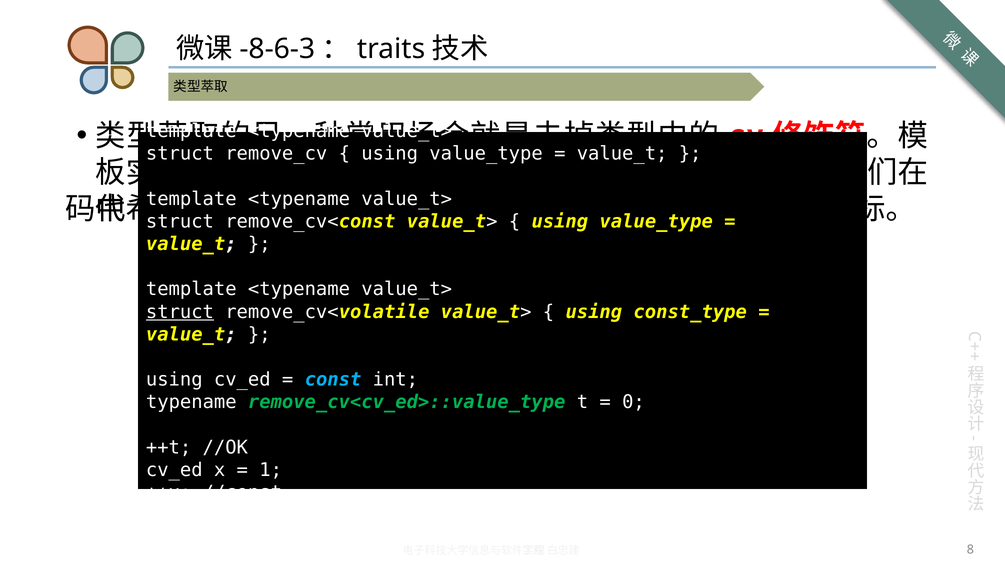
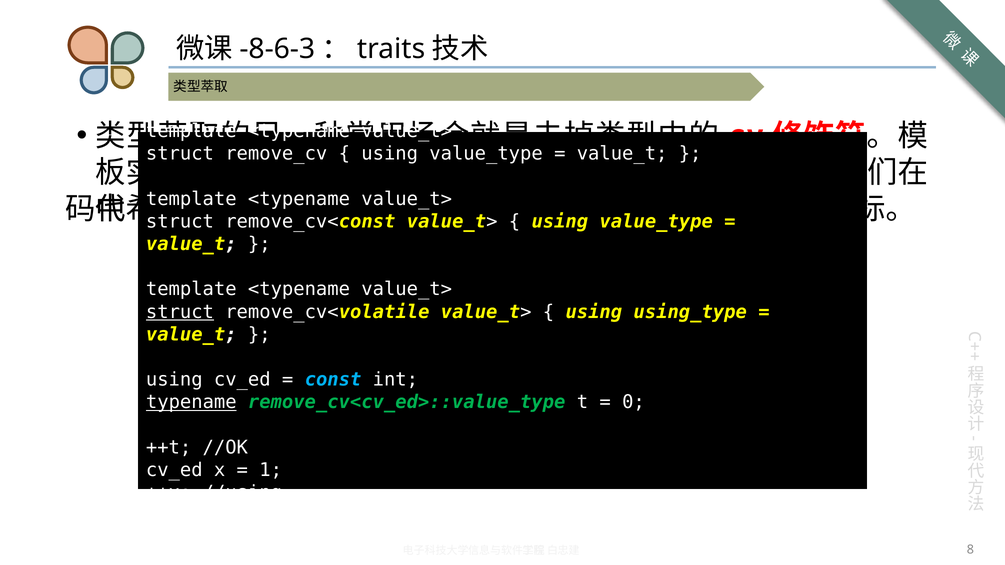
const_type: const_type -> using_type
typename underline: none -> present
//const: //const -> //using
